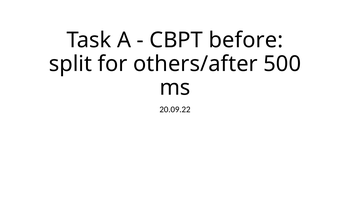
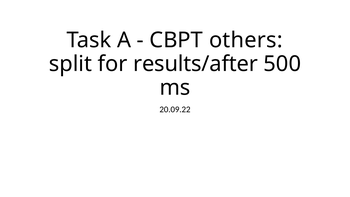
before: before -> others
others/after: others/after -> results/after
